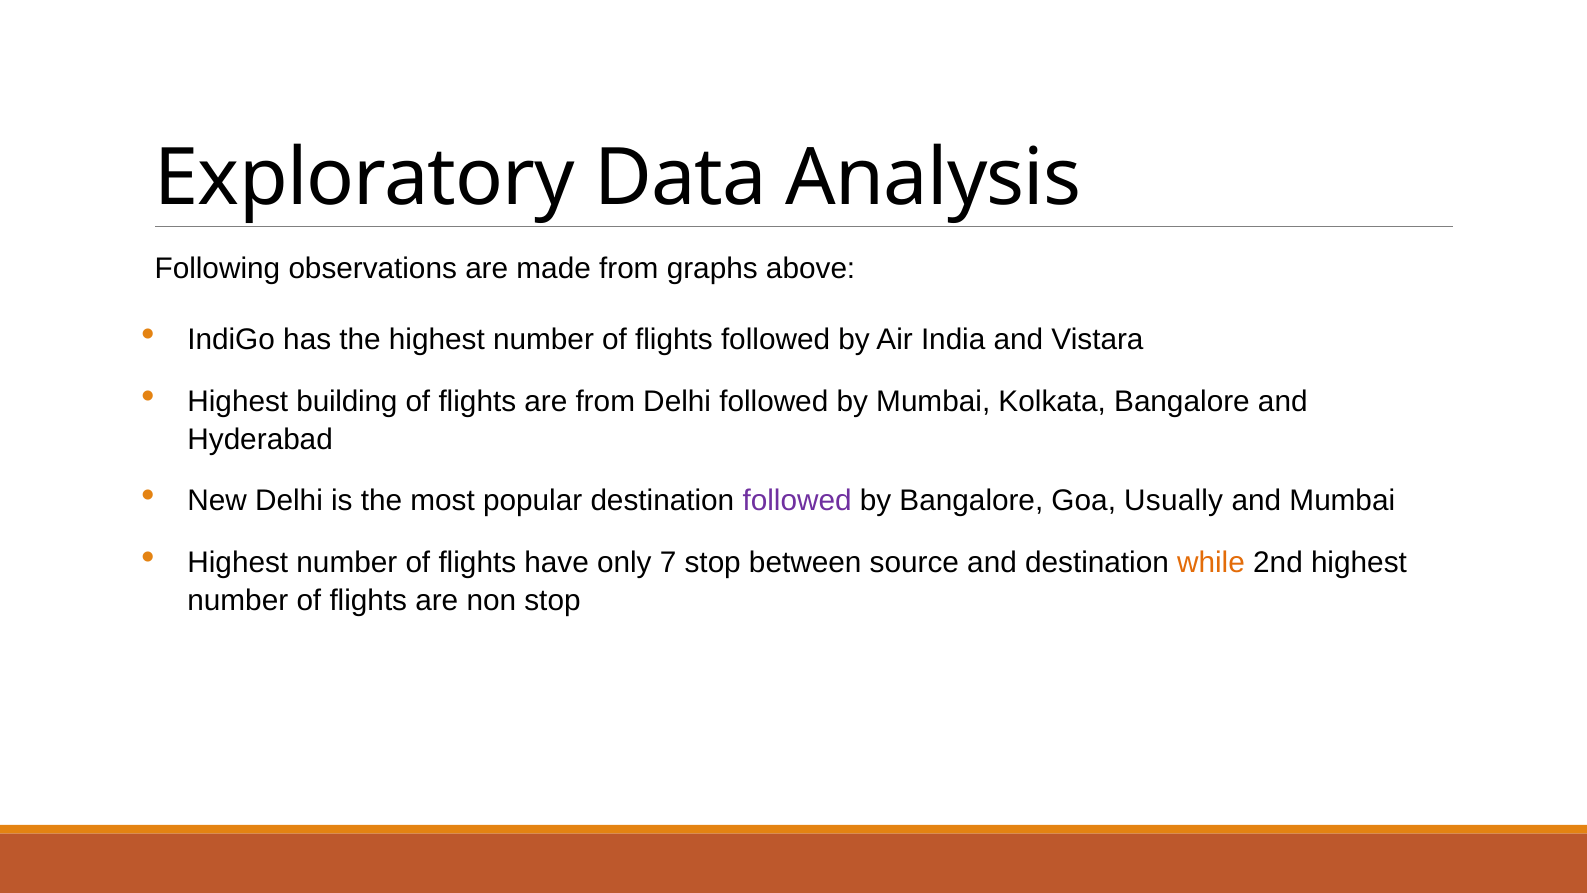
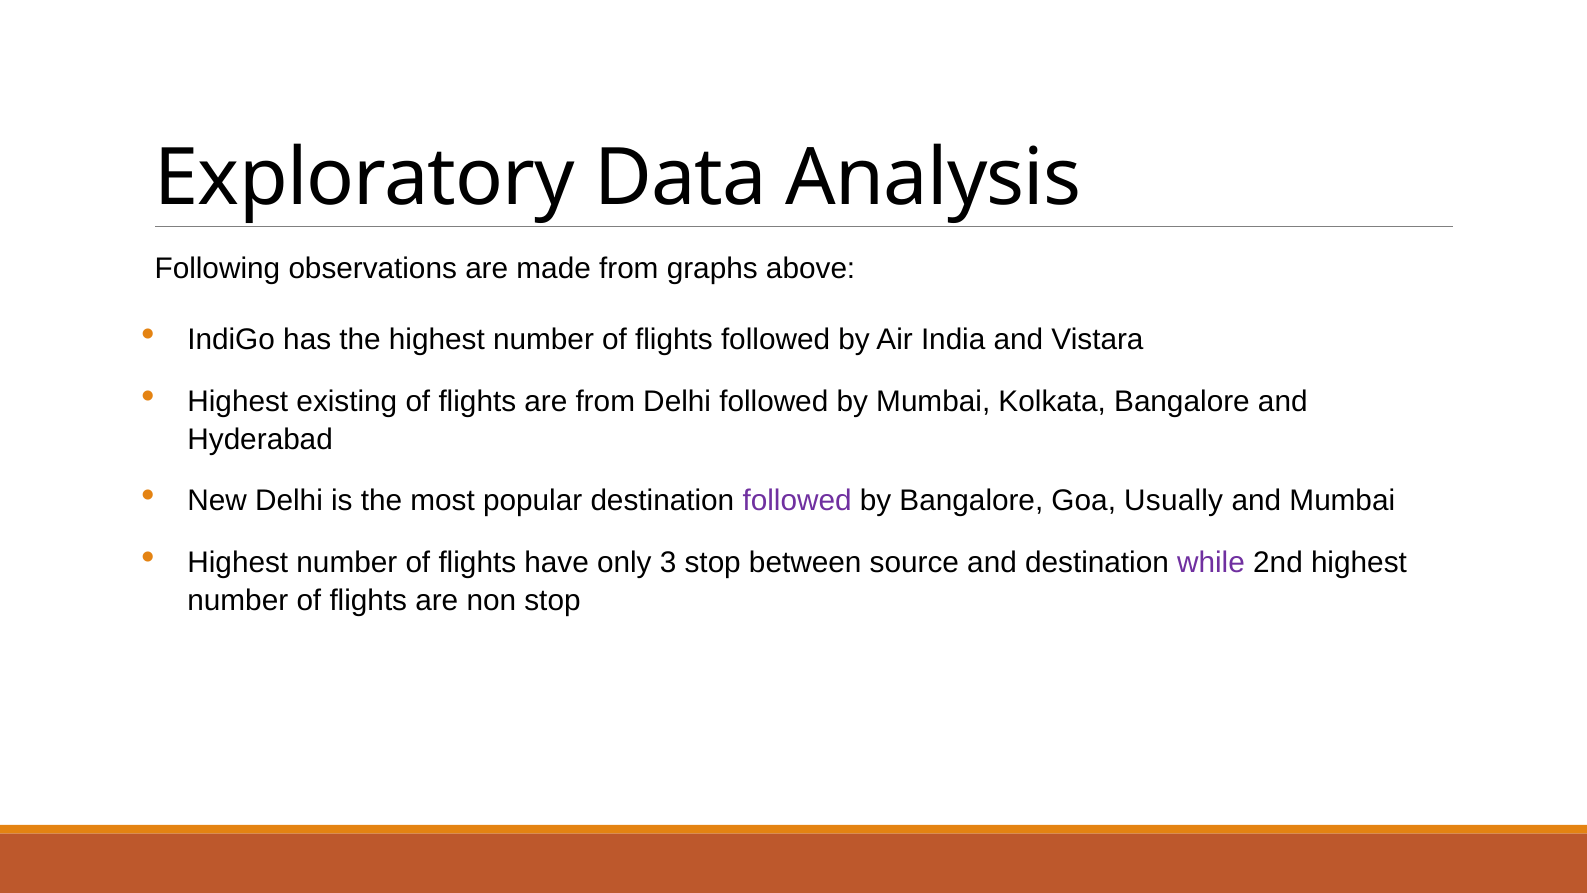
building: building -> existing
7: 7 -> 3
while colour: orange -> purple
